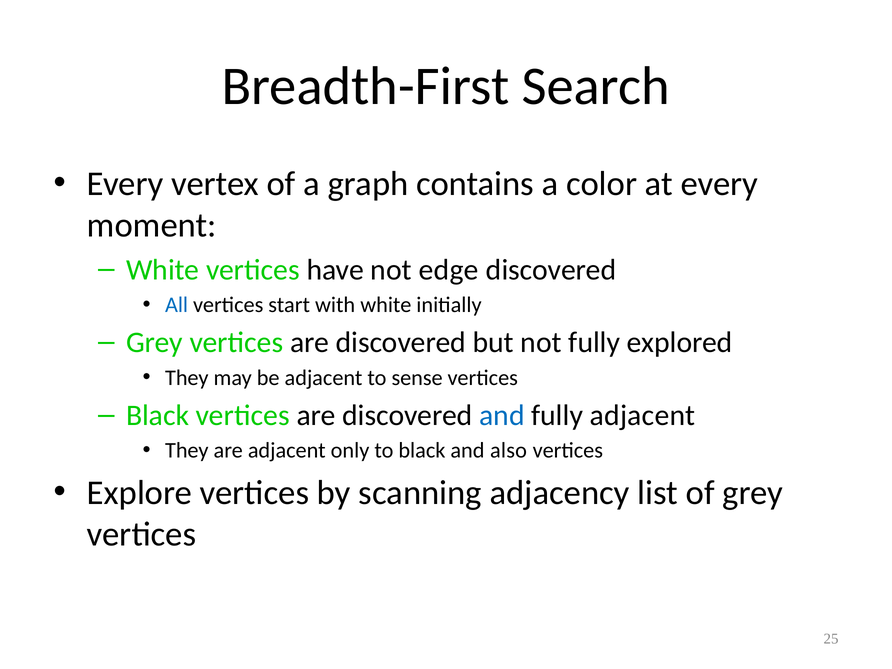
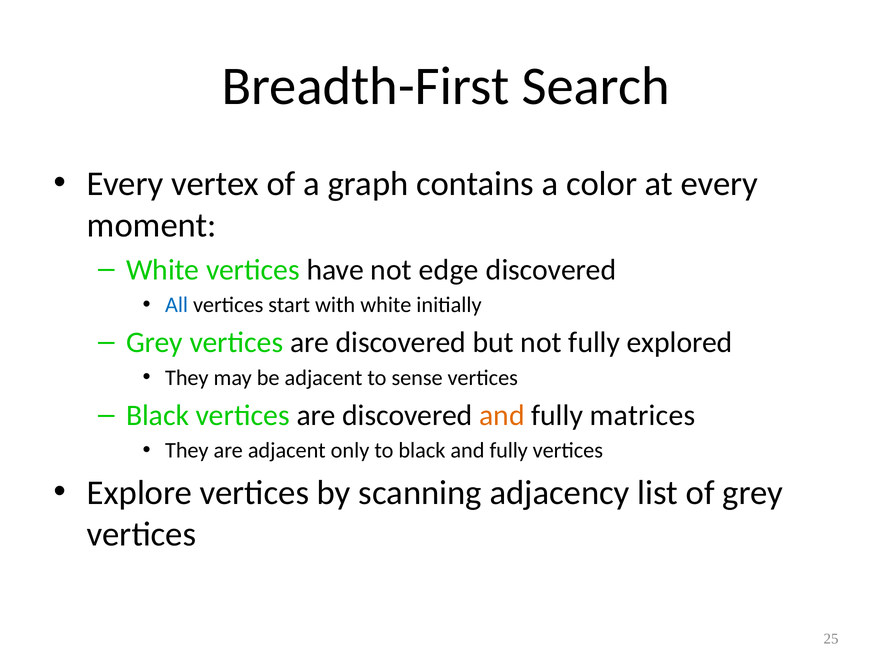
and at (502, 415) colour: blue -> orange
fully adjacent: adjacent -> matrices
black and also: also -> fully
